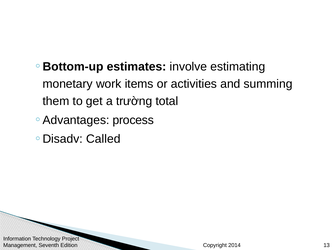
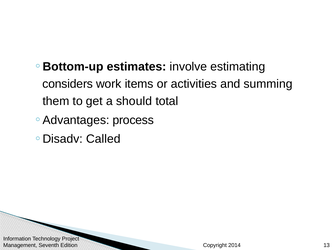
monetary: monetary -> considers
trường: trường -> should
